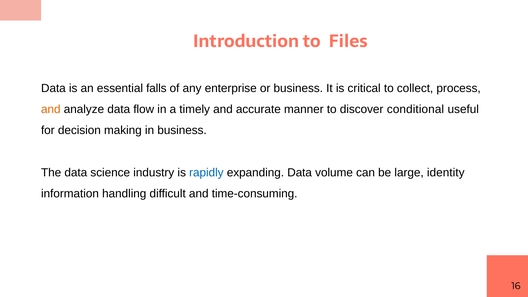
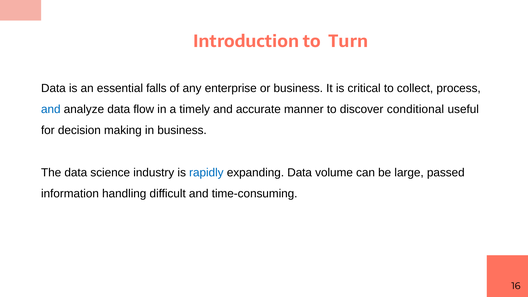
Files: Files -> Turn
and at (51, 109) colour: orange -> blue
identity: identity -> passed
